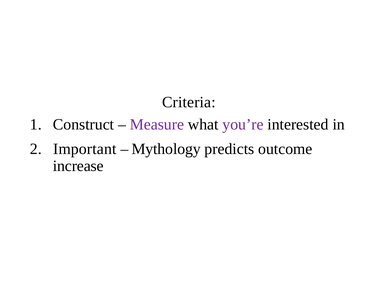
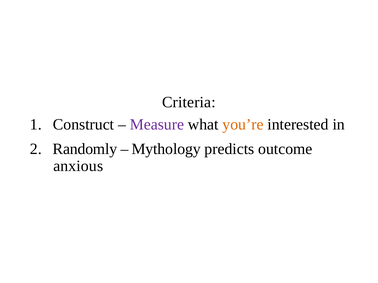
you’re colour: purple -> orange
Important: Important -> Randomly
increase: increase -> anxious
